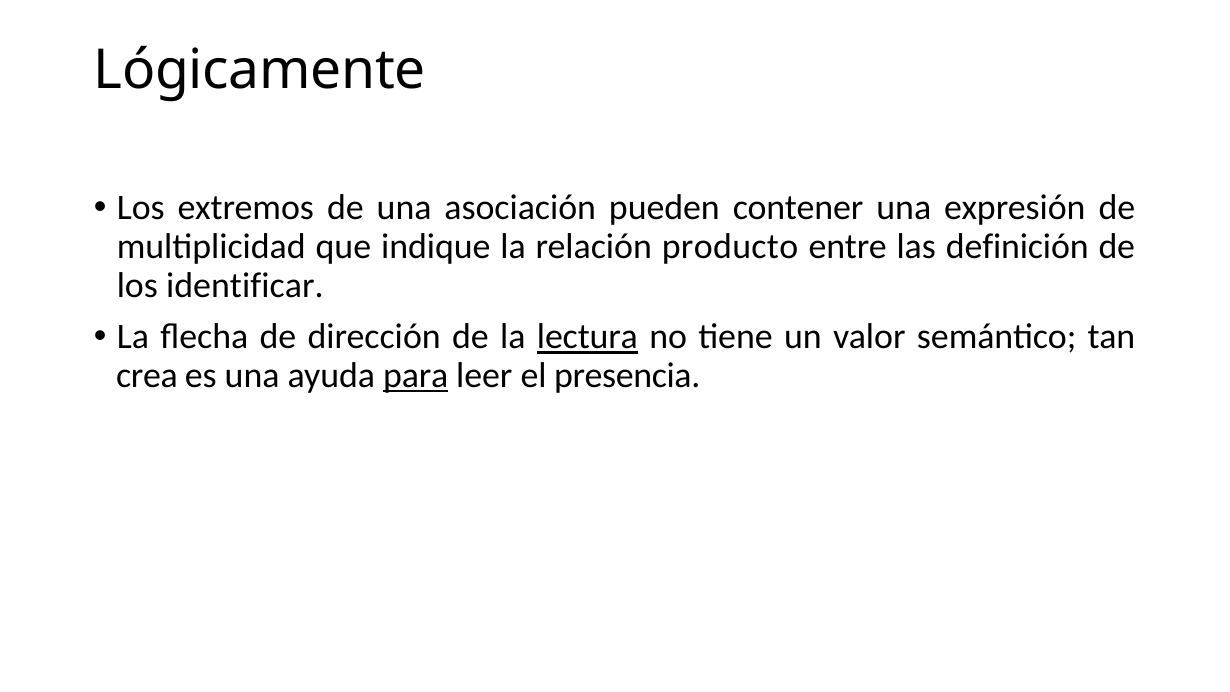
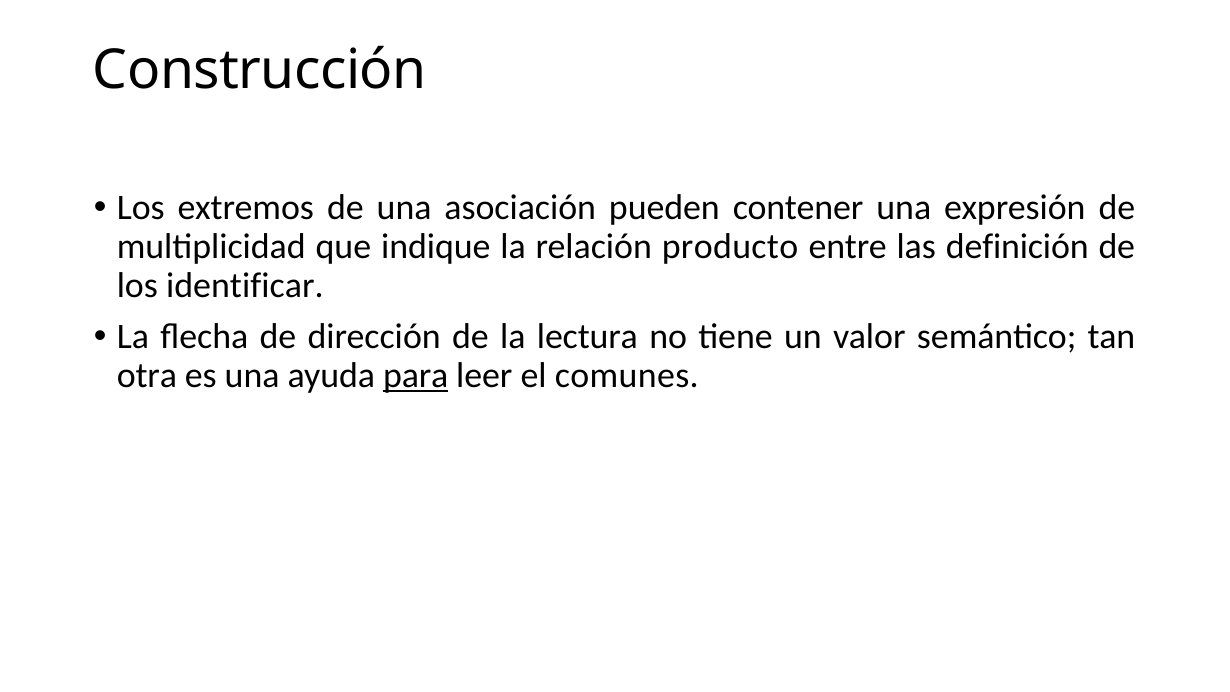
Lógicamente: Lógicamente -> Construcción
lectura underline: present -> none
crea: crea -> otra
presencia: presencia -> comunes
